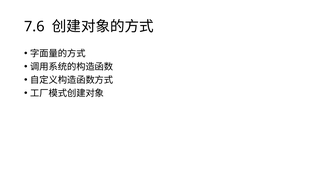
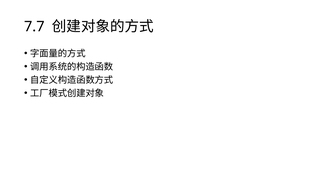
7.6: 7.6 -> 7.7
